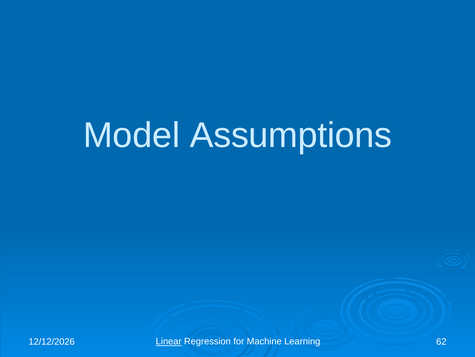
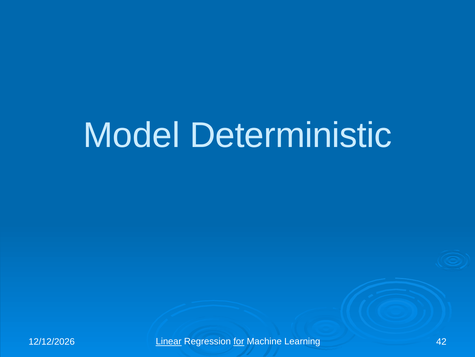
Assumptions: Assumptions -> Deterministic
for underline: none -> present
62: 62 -> 42
